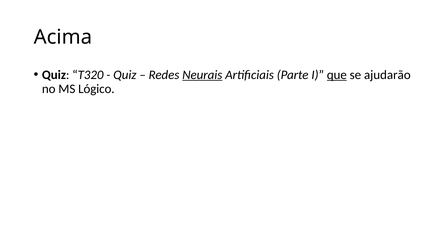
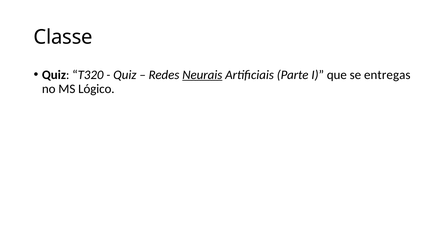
Acima: Acima -> Classe
que underline: present -> none
ajudarão: ajudarão -> entregas
